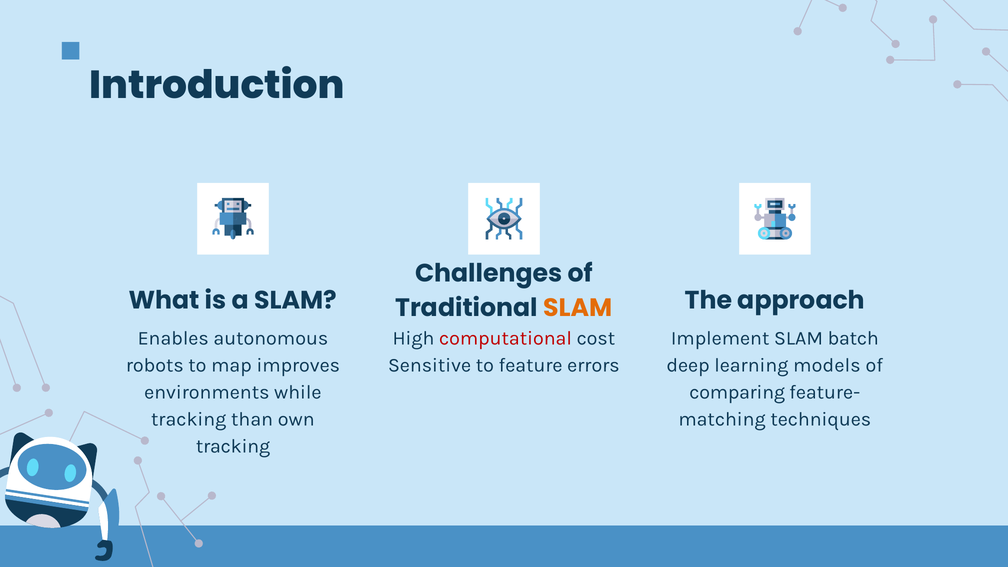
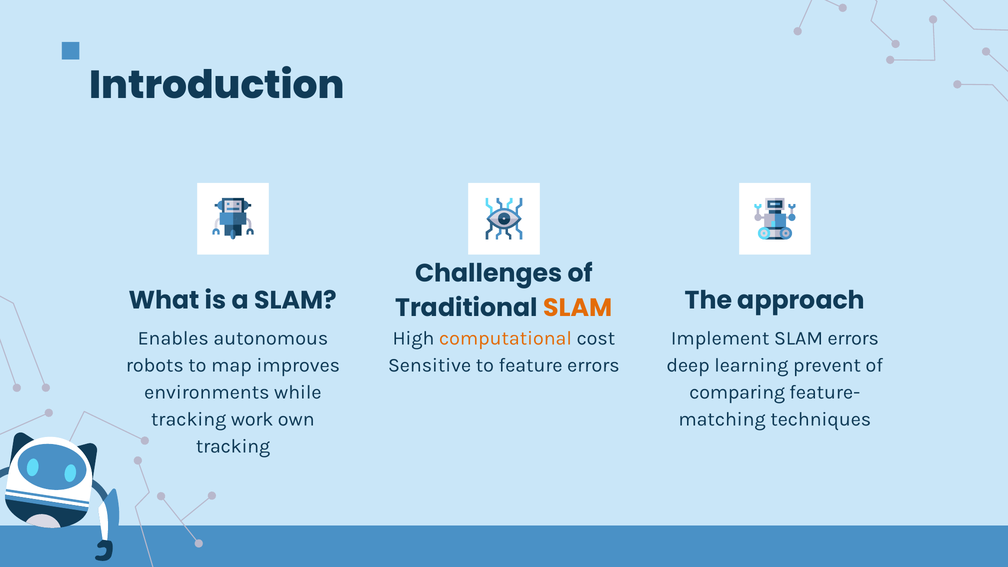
computational colour: red -> orange
SLAM batch: batch -> errors
models: models -> prevent
than: than -> work
